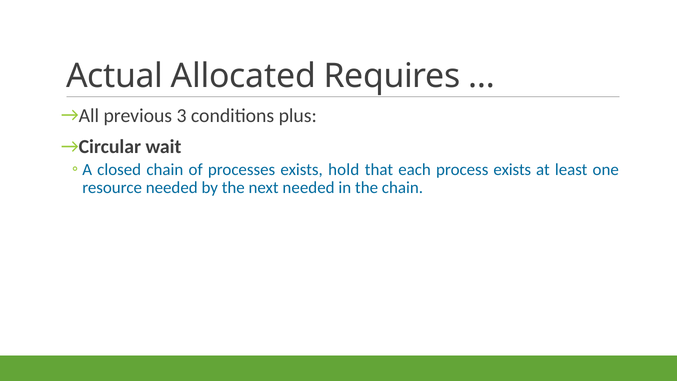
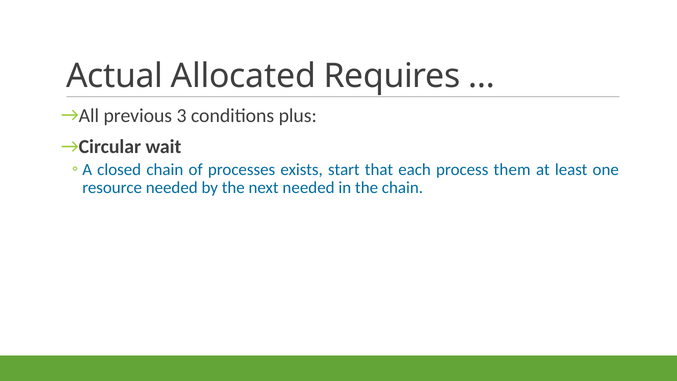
hold: hold -> start
process exists: exists -> them
